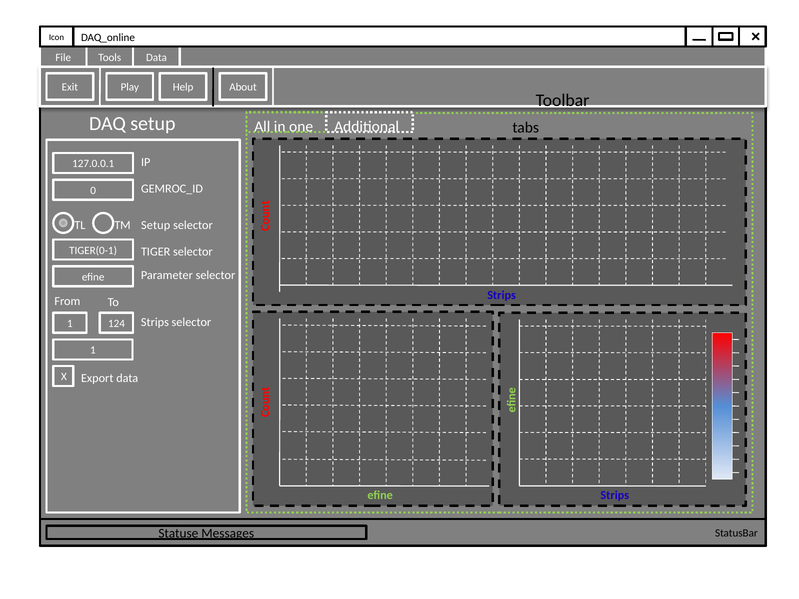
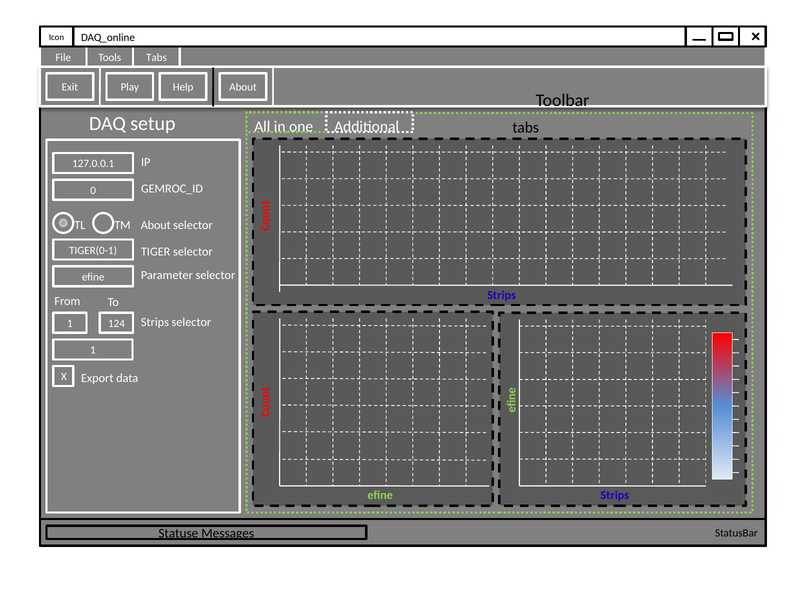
Tools Data: Data -> Tabs
Setup at (156, 225): Setup -> About
